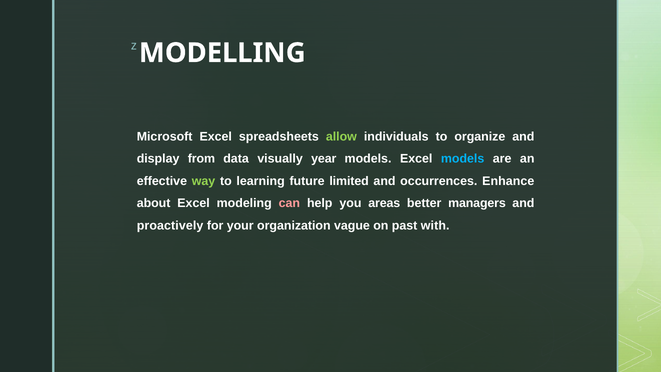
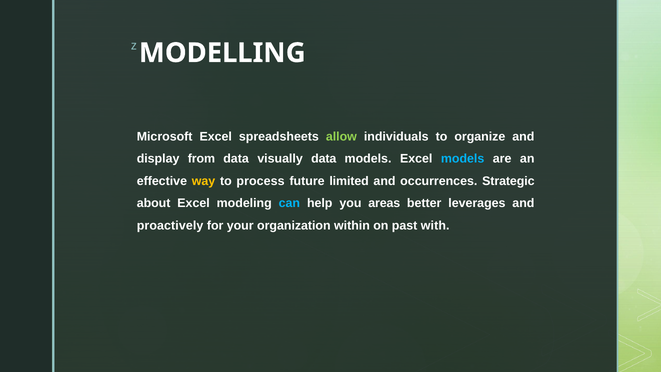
visually year: year -> data
way colour: light green -> yellow
learning: learning -> process
Enhance: Enhance -> Strategic
can colour: pink -> light blue
managers: managers -> leverages
vague: vague -> within
